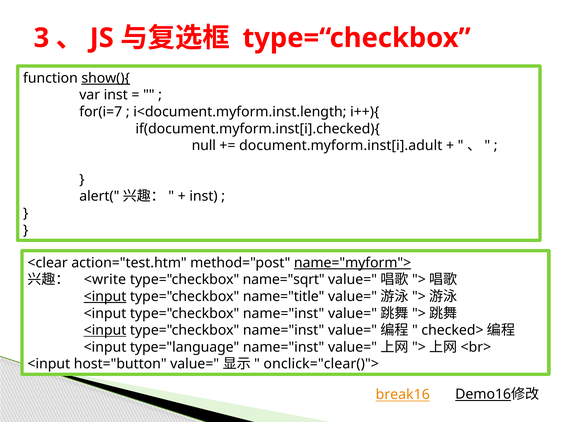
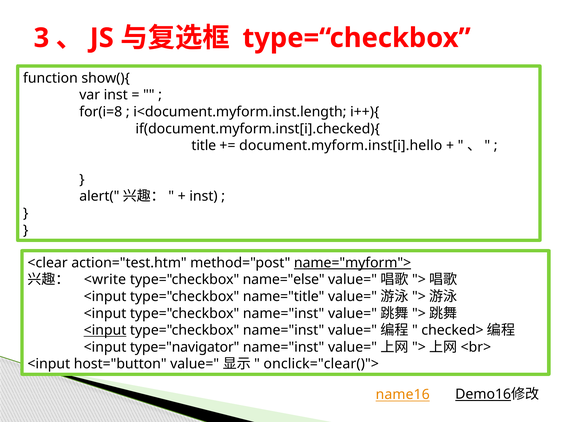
show(){ underline: present -> none
for(i=7: for(i=7 -> for(i=8
null: null -> title
document.myform.inst[i].adult: document.myform.inst[i].adult -> document.myform.inst[i].hello
name="sqrt: name="sqrt -> name="else
<input at (105, 296) underline: present -> none
type="language: type="language -> type="navigator
break16: break16 -> name16
